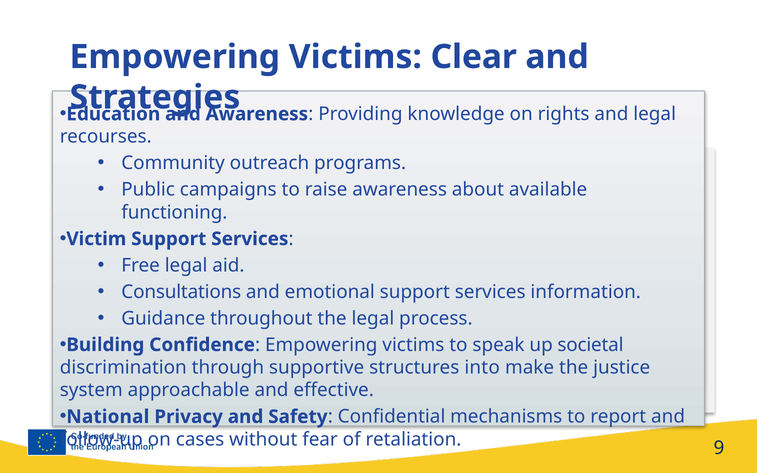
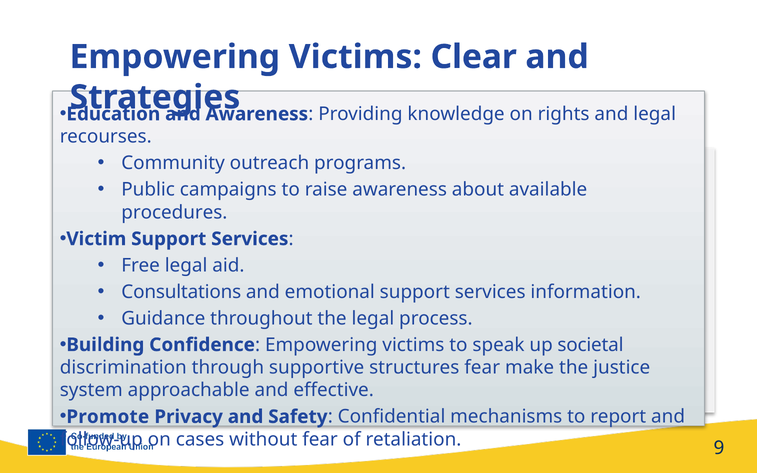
functioning: functioning -> procedures
structures into: into -> fear
National: National -> Promote
